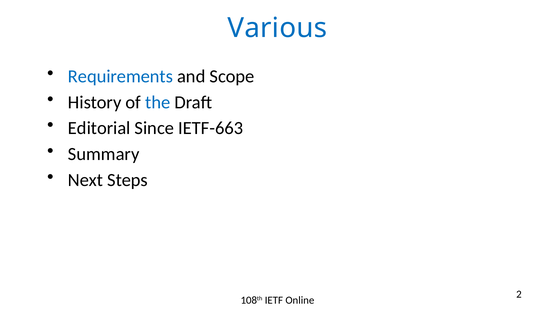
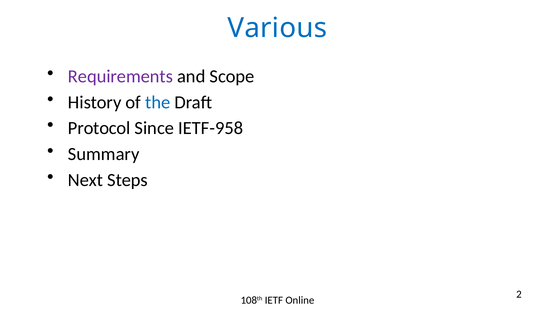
Requirements colour: blue -> purple
Editorial: Editorial -> Protocol
IETF-663: IETF-663 -> IETF-958
